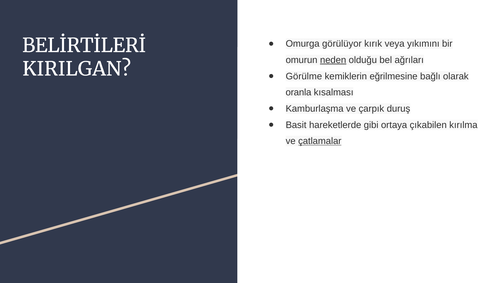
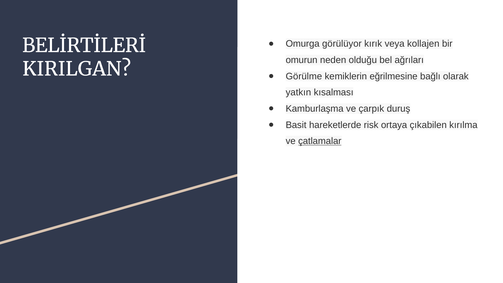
yıkımını: yıkımını -> kollajen
neden underline: present -> none
oranla: oranla -> yatkın
gibi: gibi -> risk
